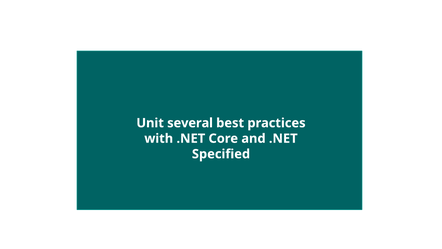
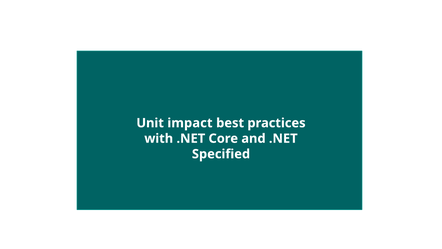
several: several -> impact
